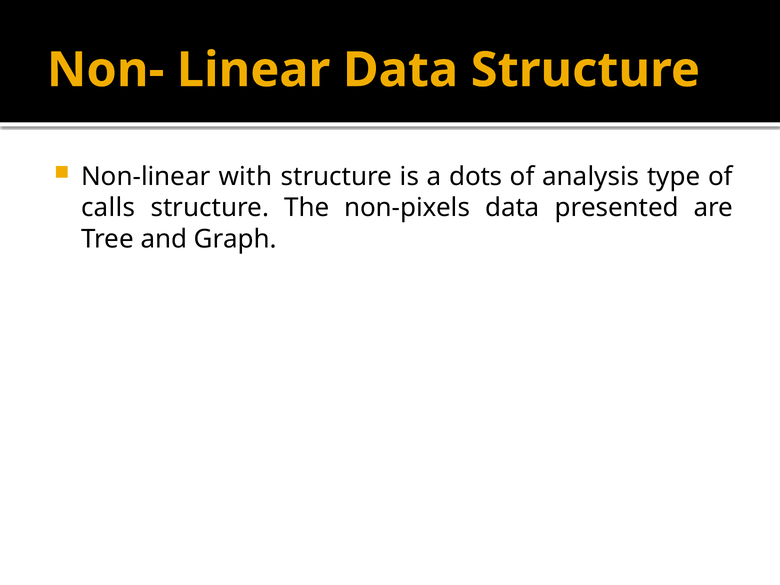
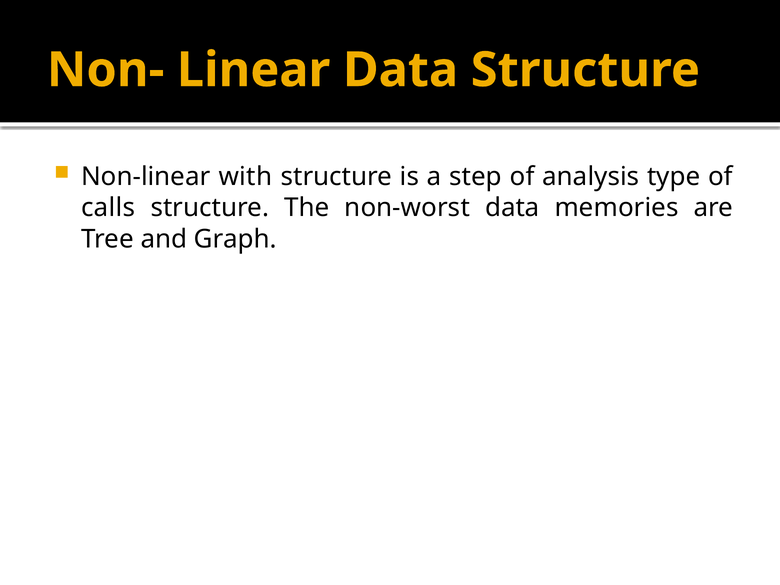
dots: dots -> step
non-pixels: non-pixels -> non-worst
presented: presented -> memories
